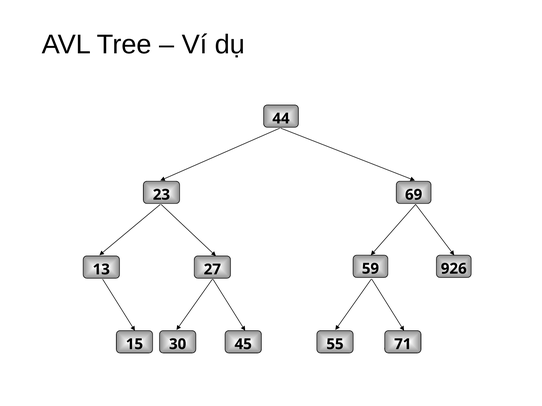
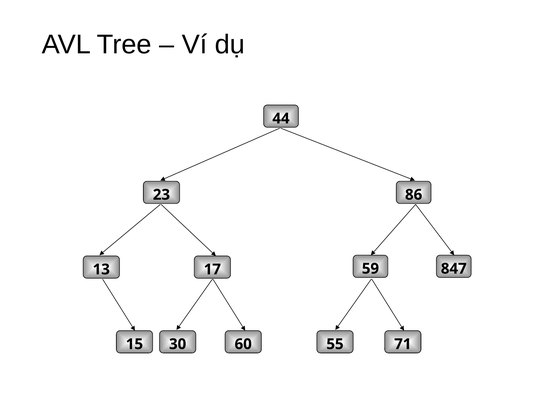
69: 69 -> 86
27: 27 -> 17
926: 926 -> 847
45: 45 -> 60
